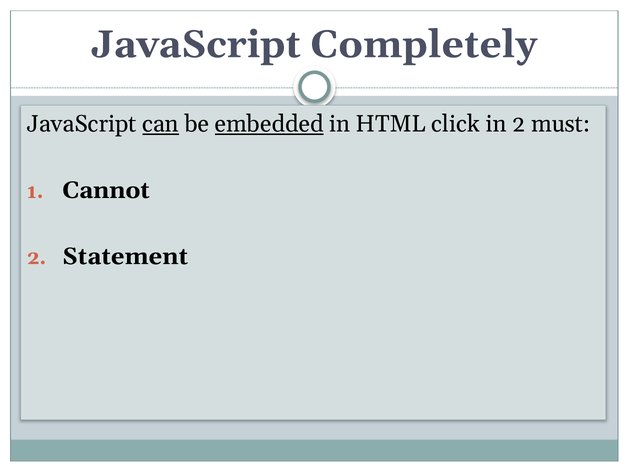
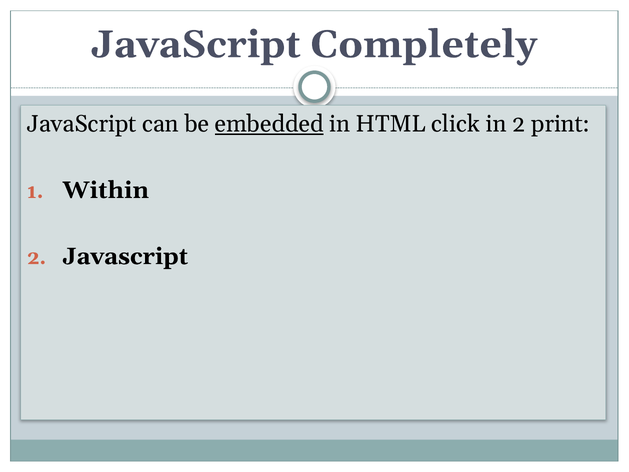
can underline: present -> none
must: must -> print
Cannot: Cannot -> Within
2 Statement: Statement -> Javascript
